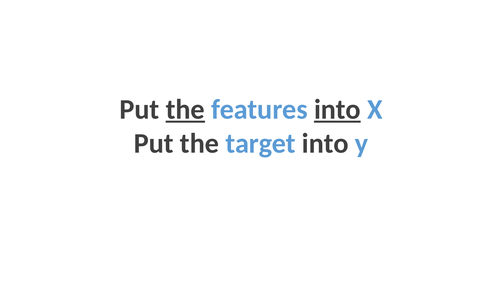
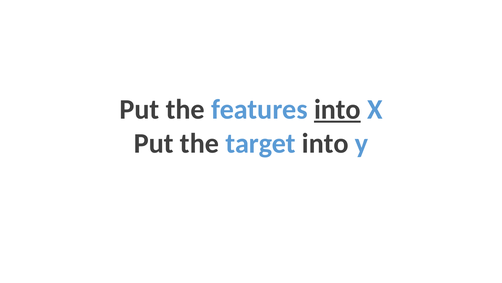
the at (185, 109) underline: present -> none
